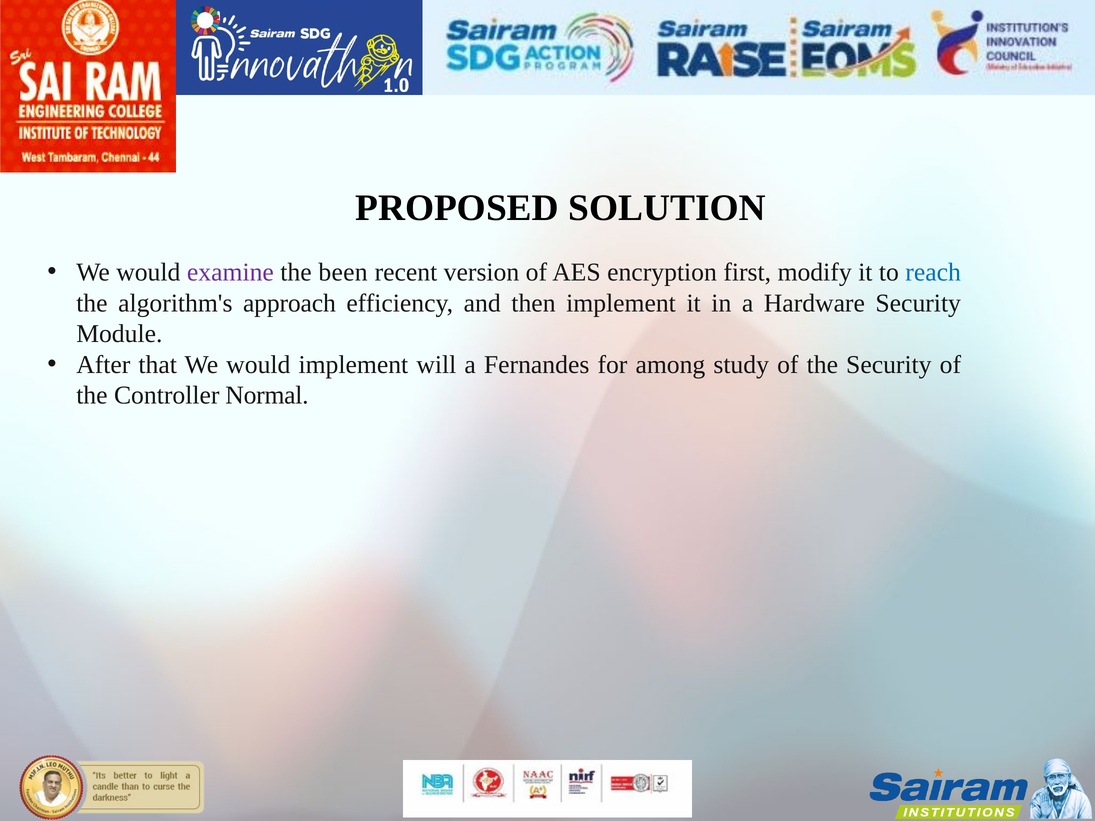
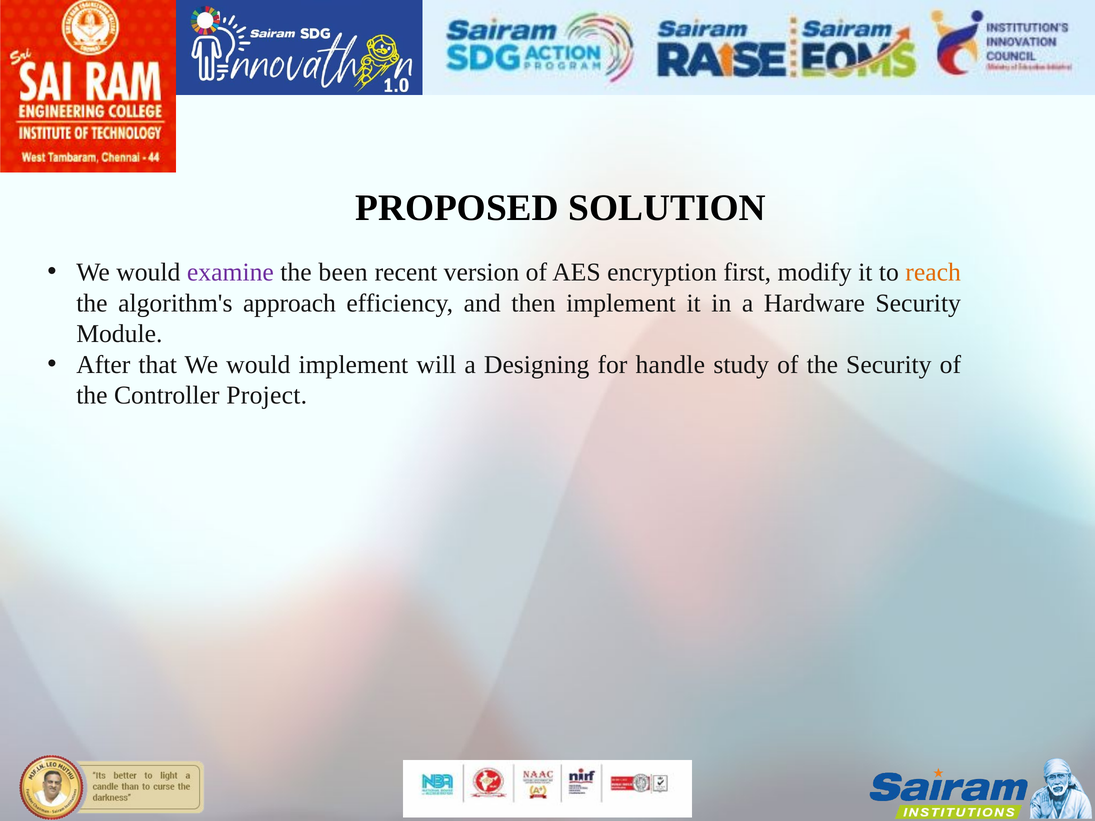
reach colour: blue -> orange
Fernandes: Fernandes -> Designing
among: among -> handle
Normal: Normal -> Project
